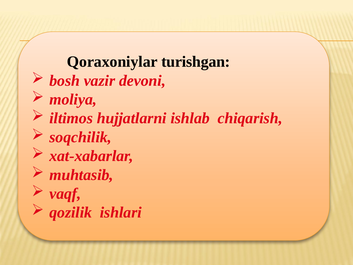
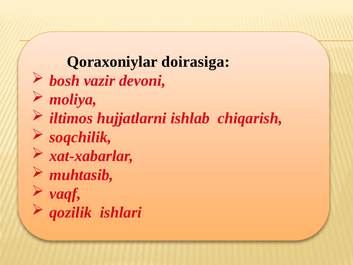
turishgan: turishgan -> doirasiga
